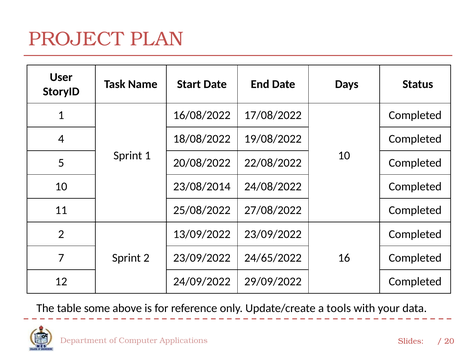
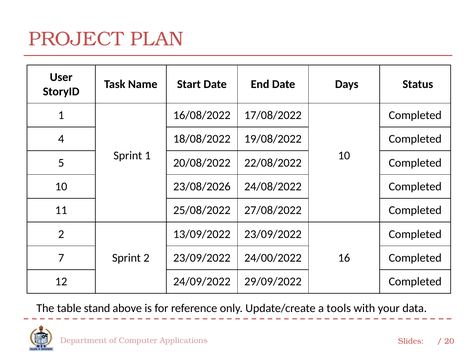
23/08/2014: 23/08/2014 -> 23/08/2026
24/65/2022: 24/65/2022 -> 24/00/2022
some: some -> stand
